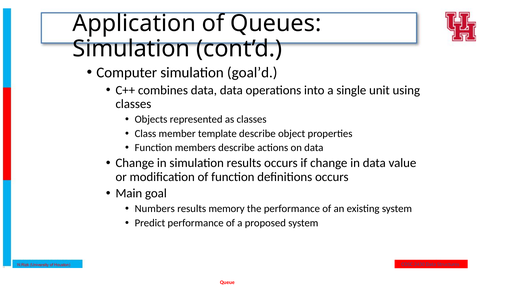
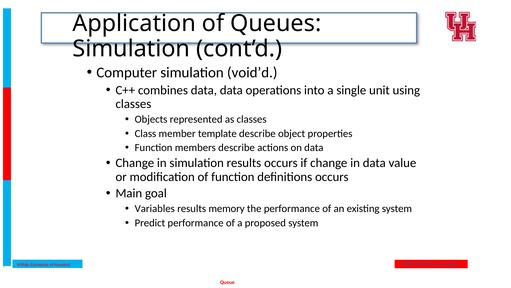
goal’d: goal’d -> void’d
Numbers: Numbers -> Variables
